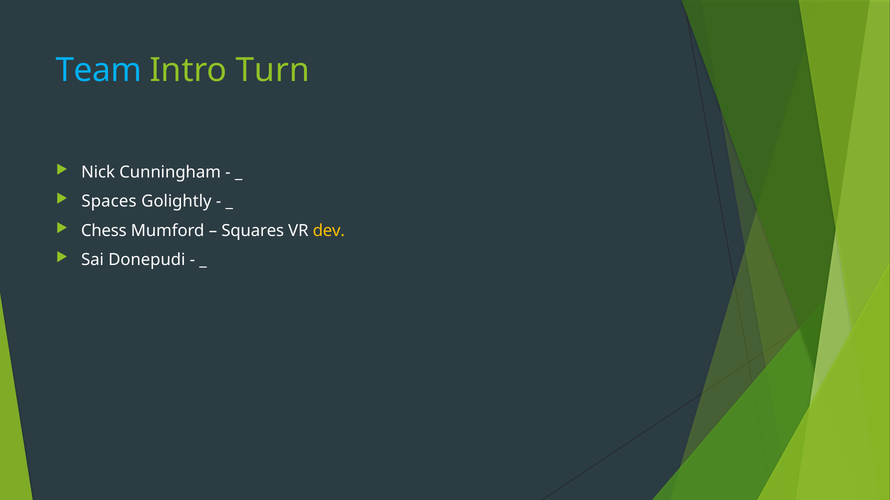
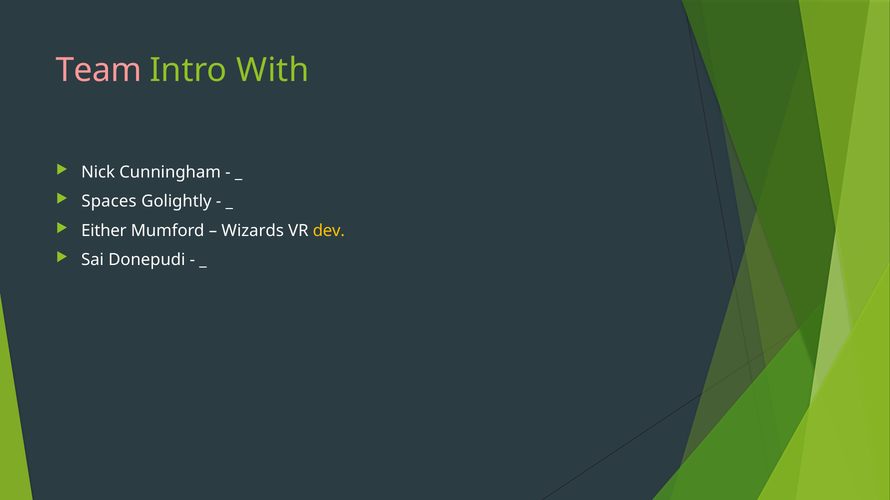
Team colour: light blue -> pink
Turn: Turn -> With
Chess: Chess -> Either
Squares: Squares -> Wizards
